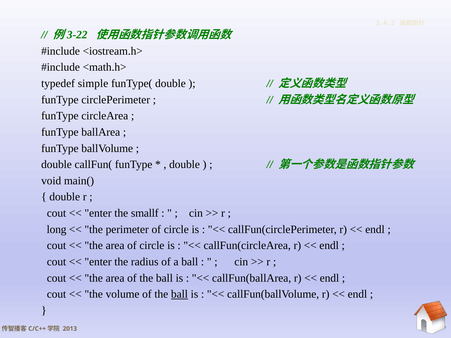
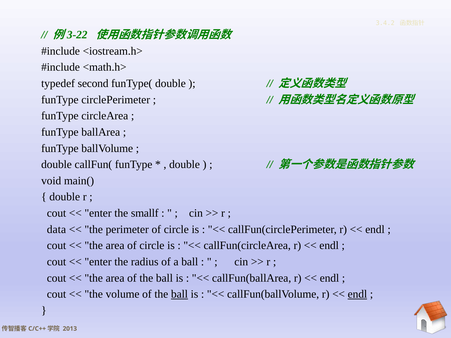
simple: simple -> second
long: long -> data
endl at (357, 294) underline: none -> present
